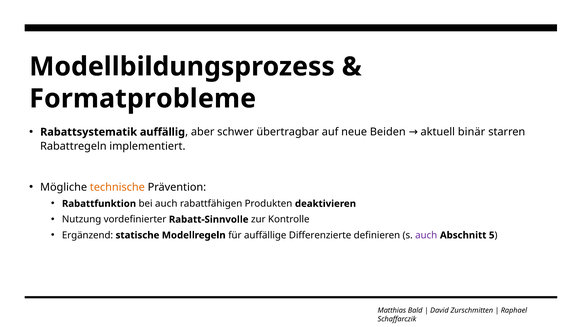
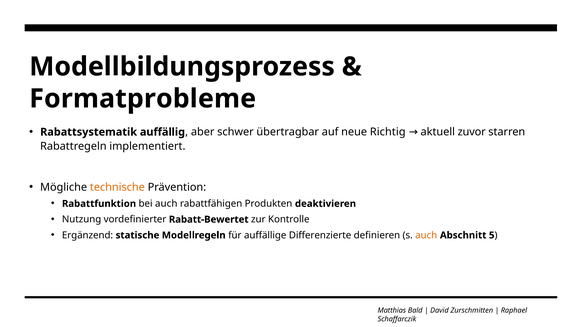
Beiden: Beiden -> Richtig
binär: binär -> zuvor
Rabatt-Sinnvolle: Rabatt-Sinnvolle -> Rabatt-Bewertet
auch at (426, 235) colour: purple -> orange
